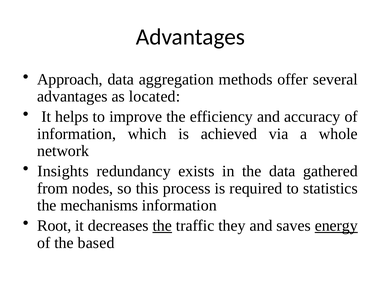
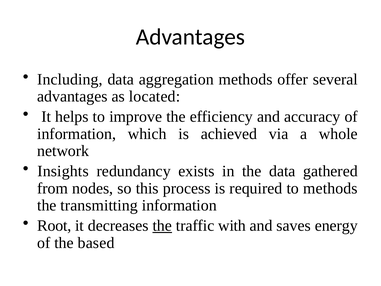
Approach: Approach -> Including
to statistics: statistics -> methods
mechanisms: mechanisms -> transmitting
they: they -> with
energy underline: present -> none
